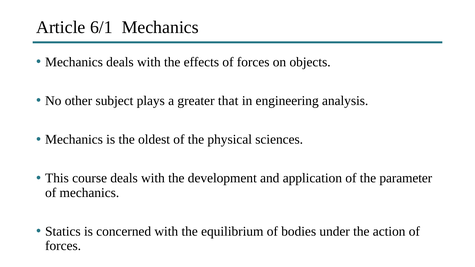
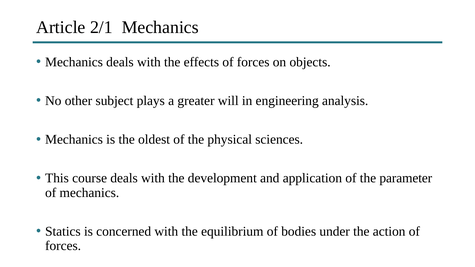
6/1: 6/1 -> 2/1
that: that -> will
